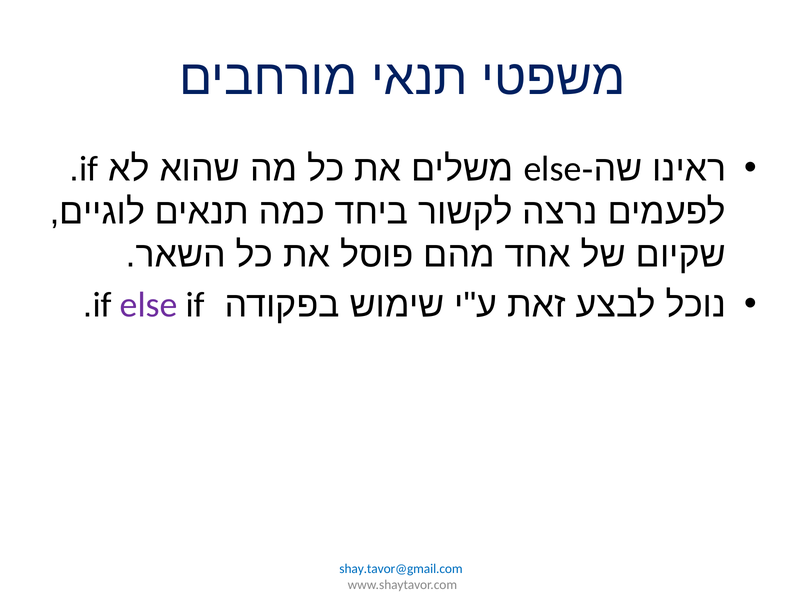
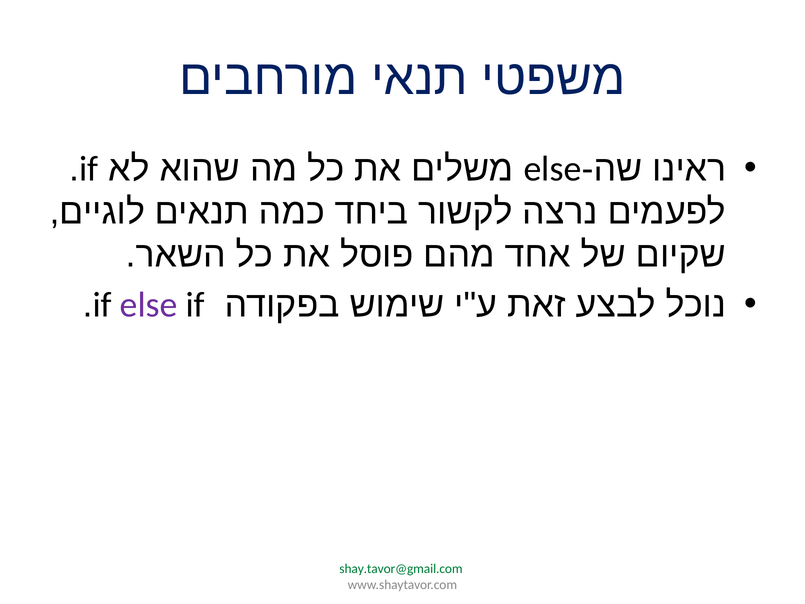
shay.tavor@gmail.com colour: blue -> green
